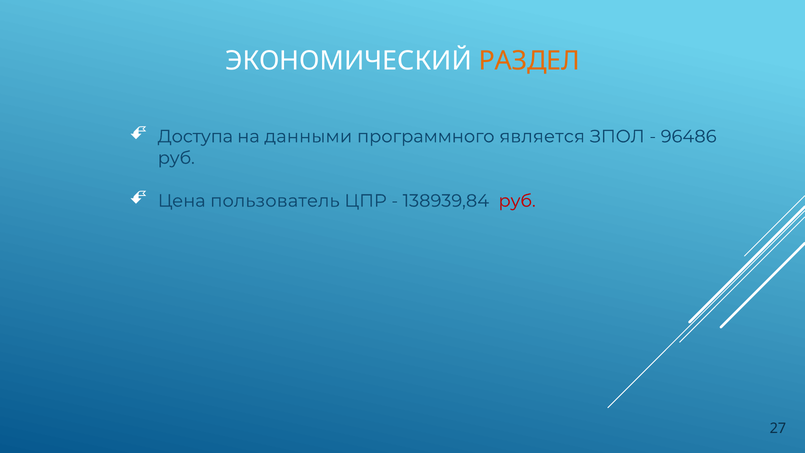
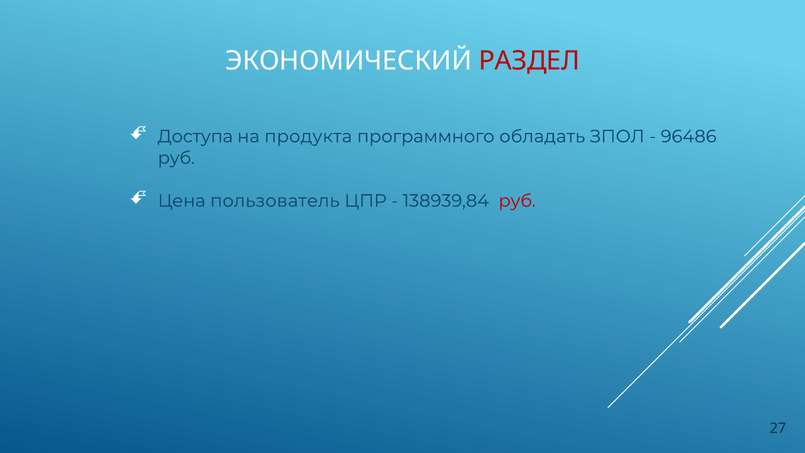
РАЗДЕЛ colour: orange -> red
данными: данными -> продукта
является: является -> обладать
